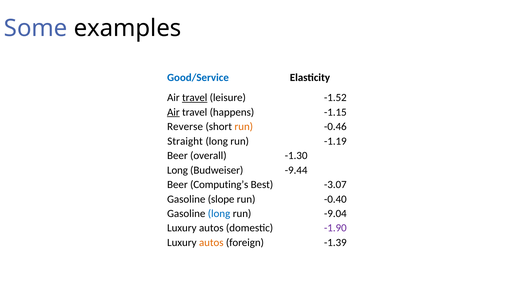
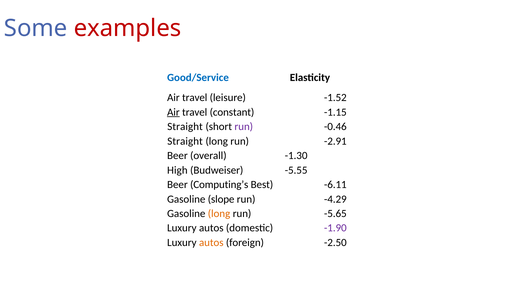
examples colour: black -> red
travel at (195, 98) underline: present -> none
happens: happens -> constant
Reverse at (185, 127): Reverse -> Straight
run at (244, 127) colour: orange -> purple
-1.19: -1.19 -> -2.91
Long at (177, 170): Long -> High
-9.44: -9.44 -> -5.55
-3.07: -3.07 -> -6.11
-0.40: -0.40 -> -4.29
long at (219, 214) colour: blue -> orange
-9.04: -9.04 -> -5.65
-1.39: -1.39 -> -2.50
